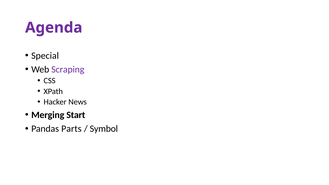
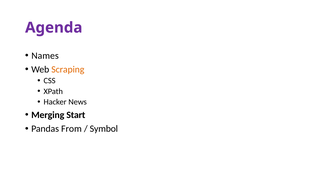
Special: Special -> Names
Scraping colour: purple -> orange
Parts: Parts -> From
